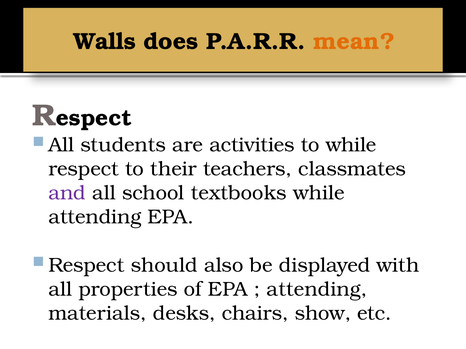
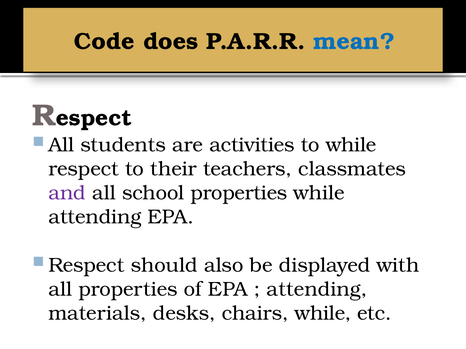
Walls: Walls -> Code
mean colour: orange -> blue
school textbooks: textbooks -> properties
chairs show: show -> while
